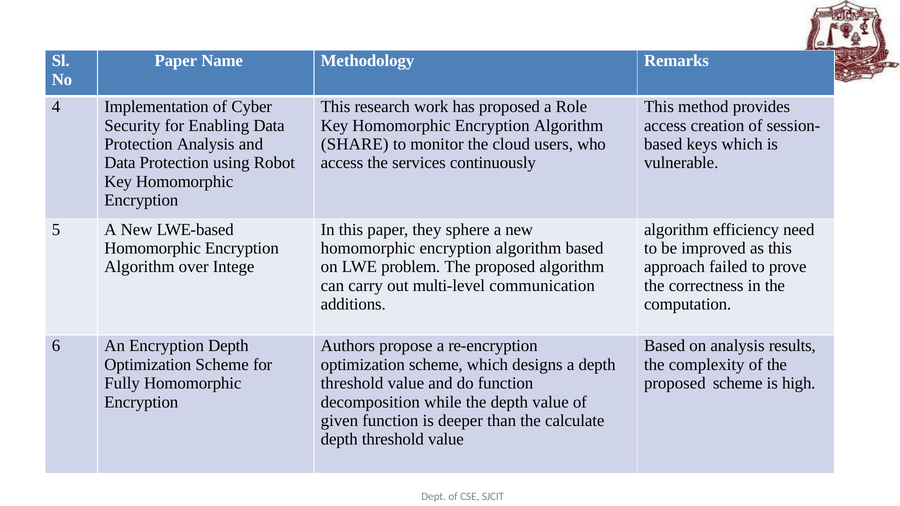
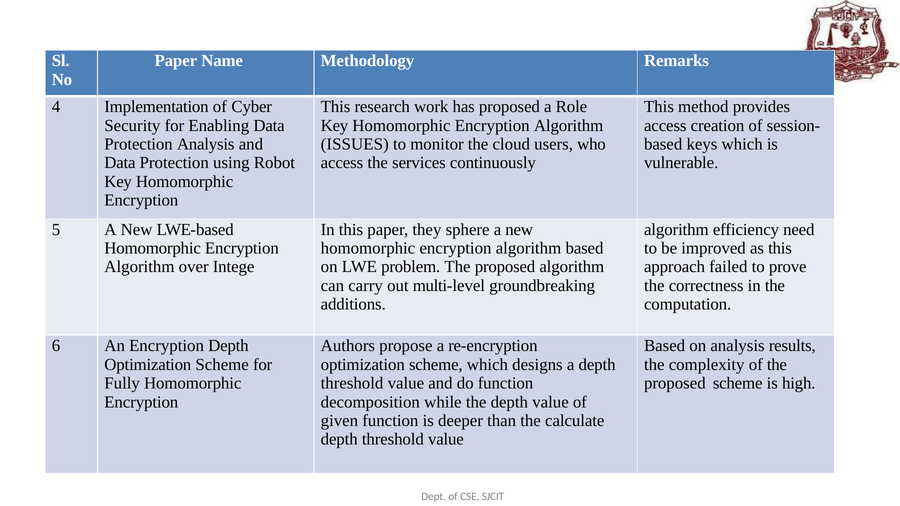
SHARE: SHARE -> ISSUES
communication: communication -> groundbreaking
